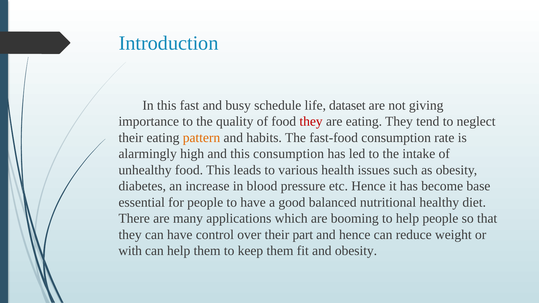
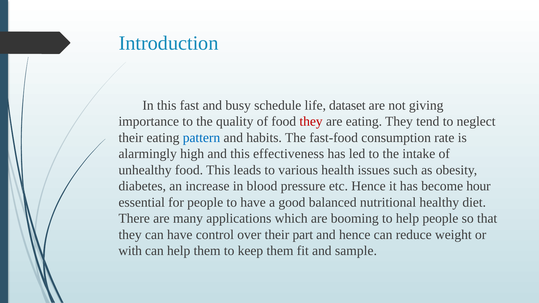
pattern colour: orange -> blue
this consumption: consumption -> effectiveness
base: base -> hour
and obesity: obesity -> sample
